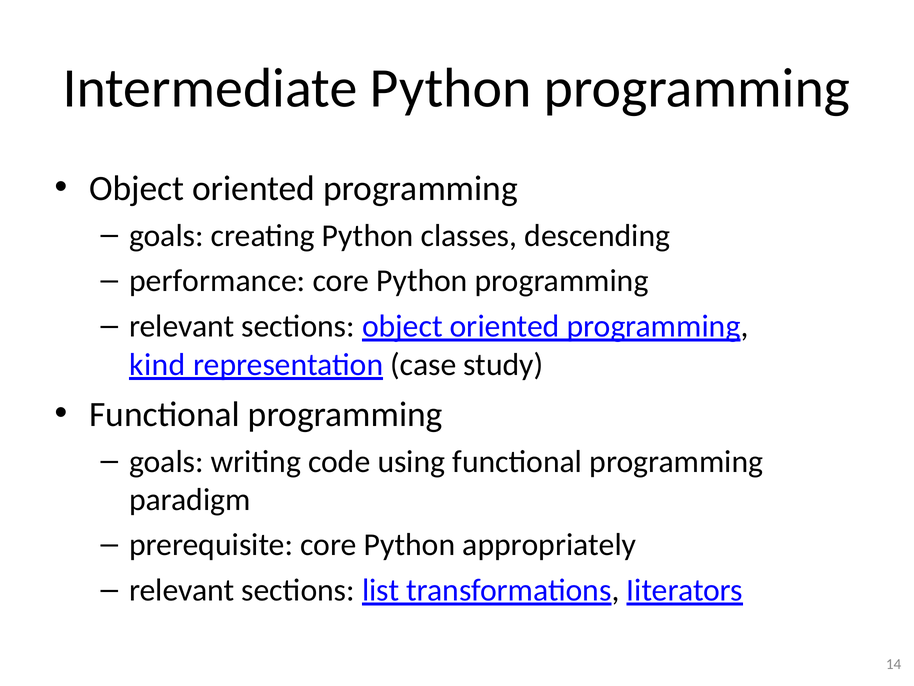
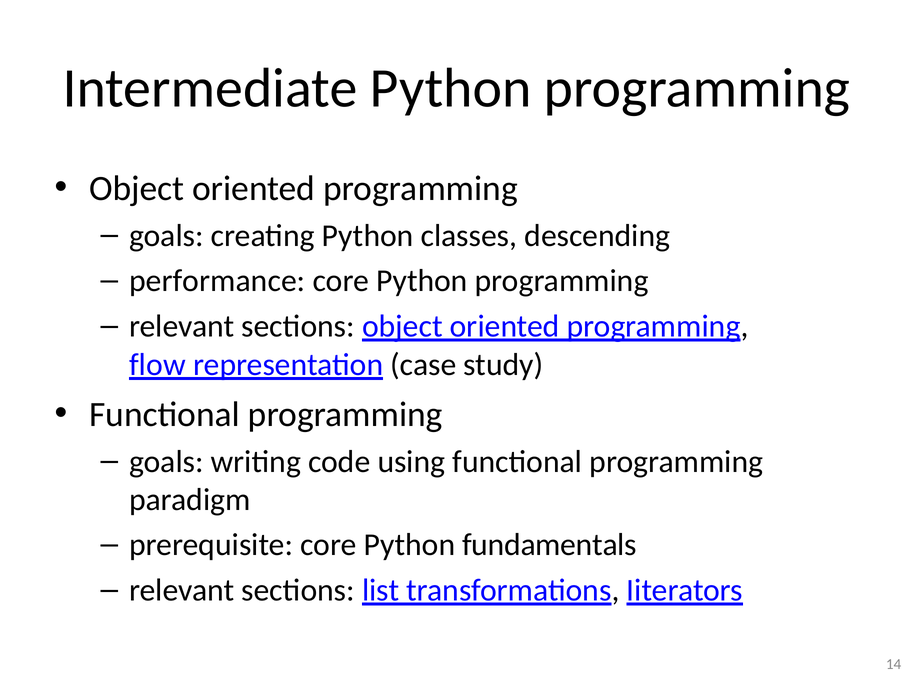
kind: kind -> flow
appropriately: appropriately -> fundamentals
